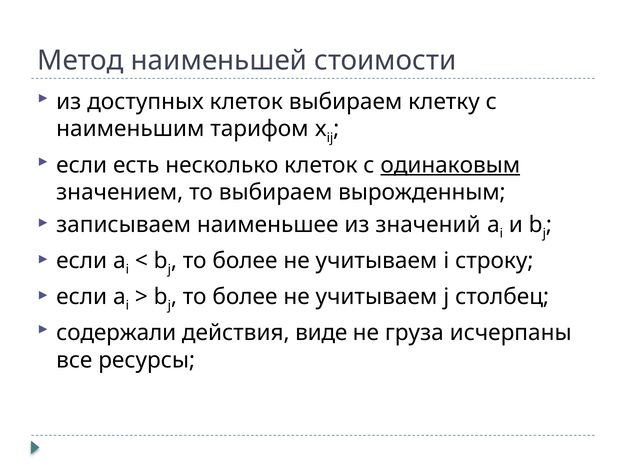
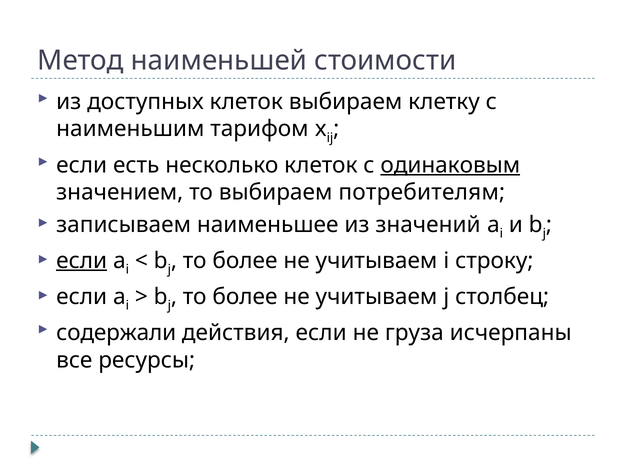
вырожденным: вырожденным -> потребителям
если at (82, 260) underline: none -> present
действия виде: виде -> если
